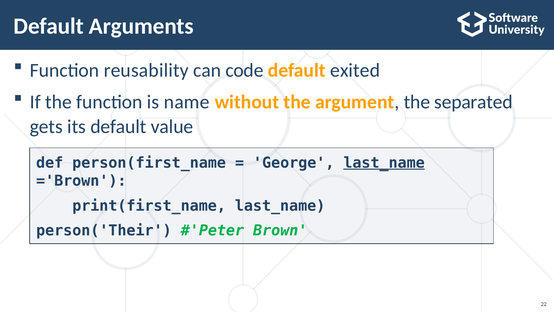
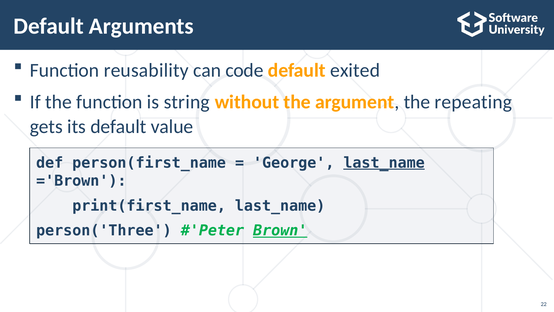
name: name -> string
separated: separated -> repeating
person('Their: person('Their -> person('Three
Brown underline: none -> present
